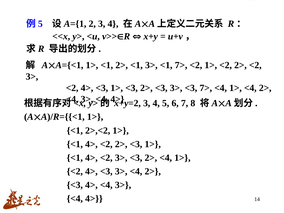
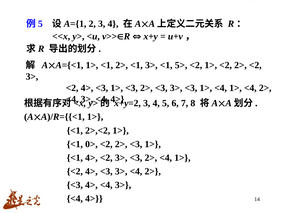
<1 7>: 7> -> 5>
3> <3 7>: 7> -> 1>
4> at (91, 144): 4> -> 0>
